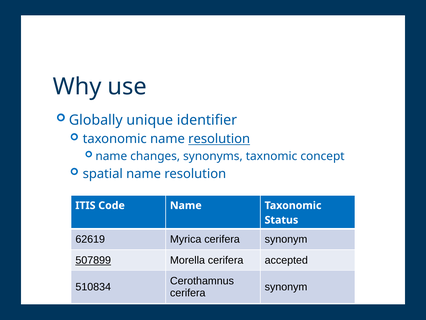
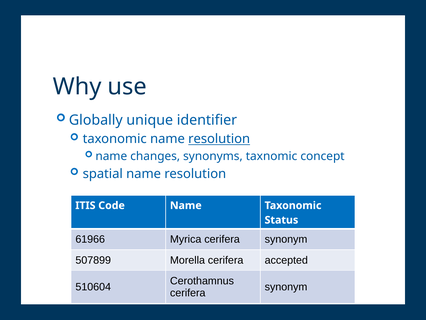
62619: 62619 -> 61966
507899 underline: present -> none
510834: 510834 -> 510604
